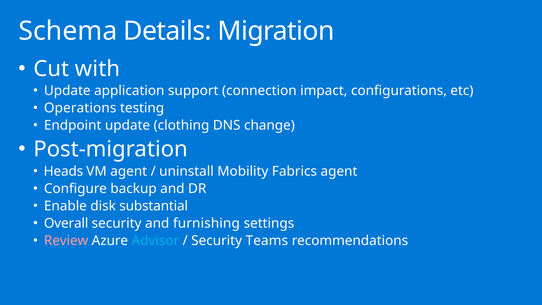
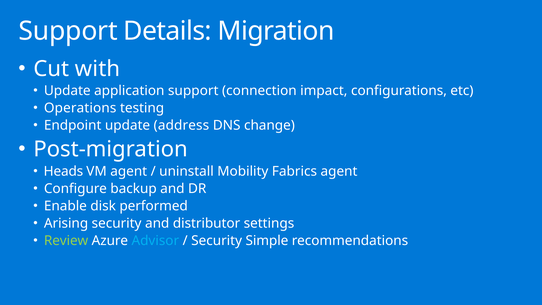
Schema at (68, 31): Schema -> Support
clothing: clothing -> address
substantial: substantial -> performed
Overall: Overall -> Arising
furnishing: furnishing -> distributor
Review colour: pink -> light green
Teams: Teams -> Simple
